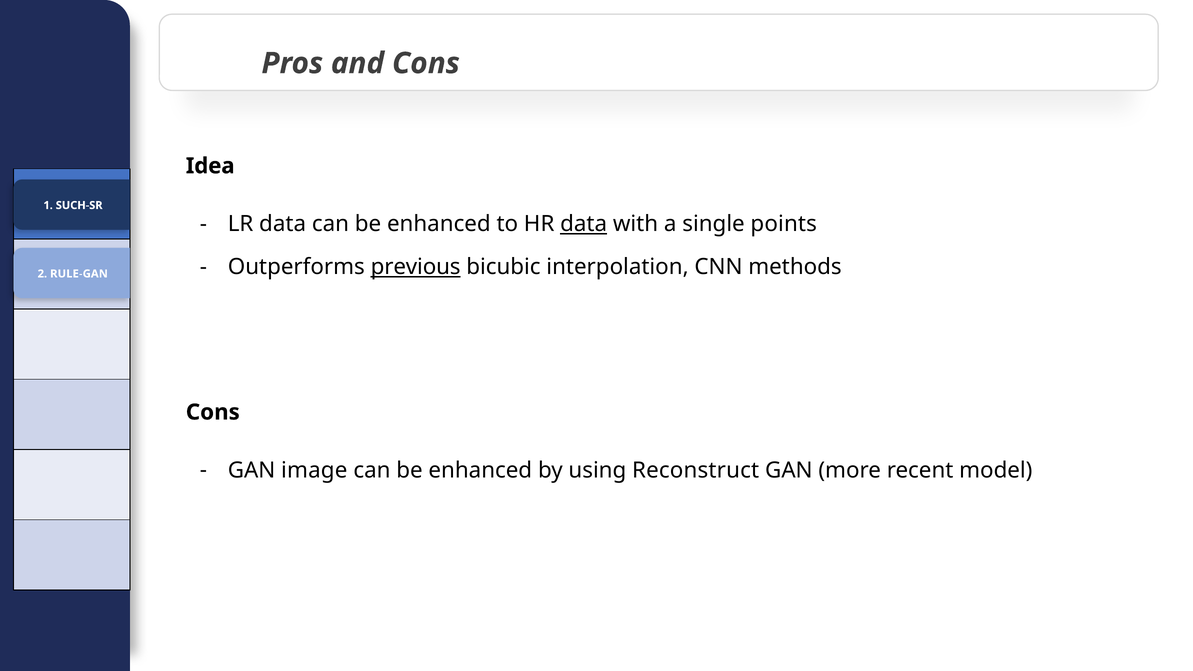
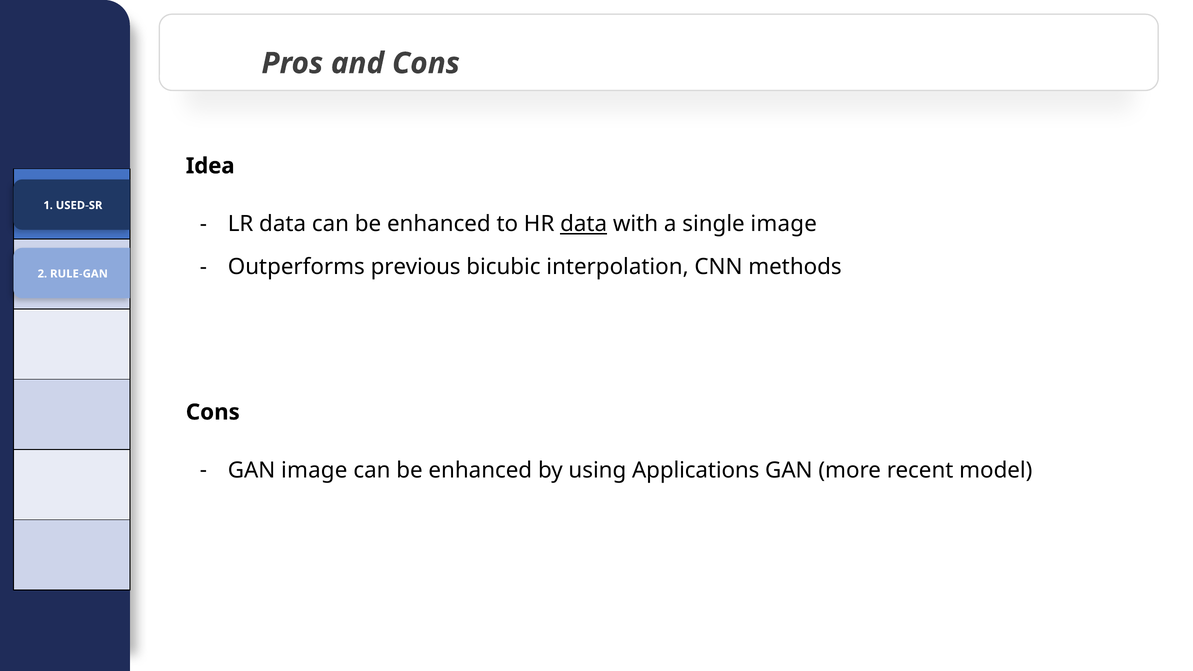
SUCH-SR: SUCH-SR -> USED-SR
single points: points -> image
previous underline: present -> none
Reconstruct: Reconstruct -> Applications
